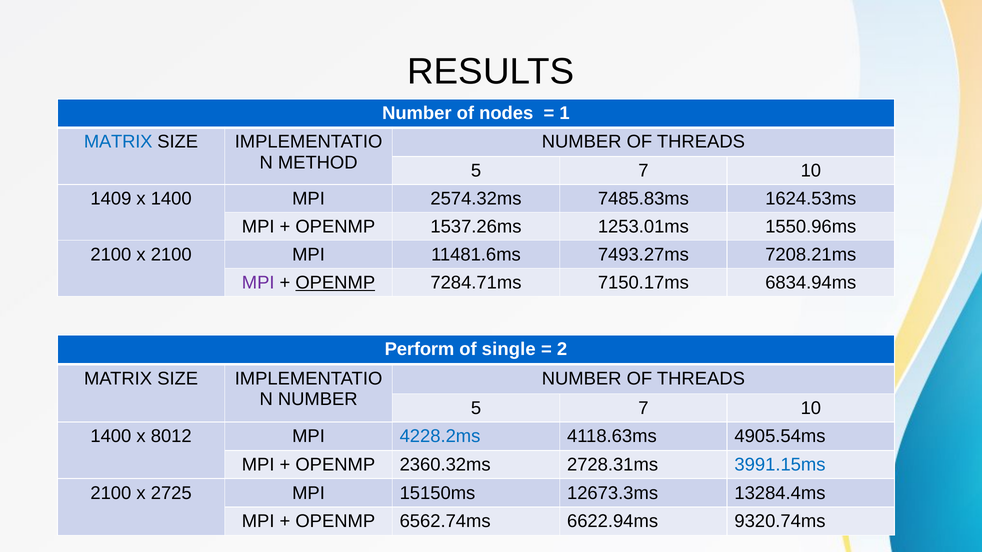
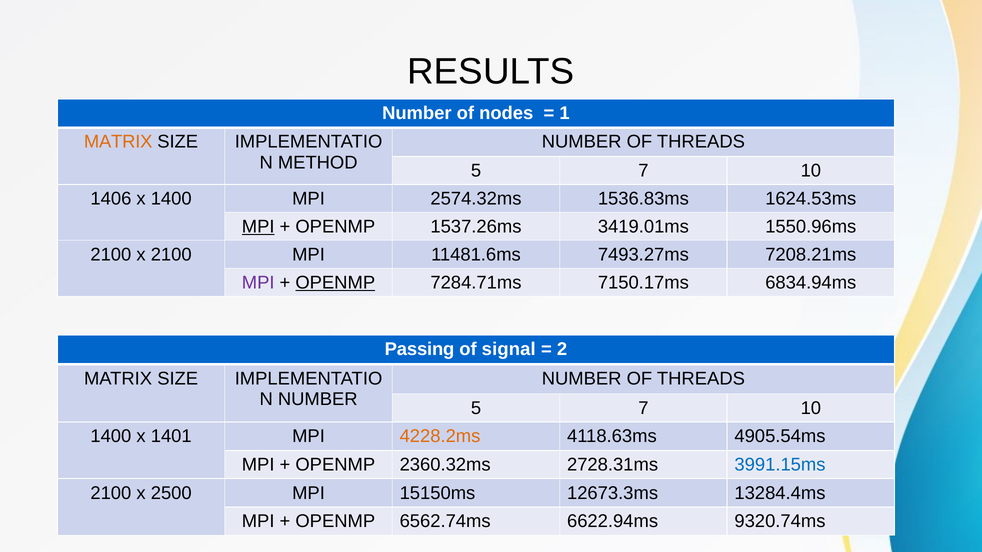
MATRIX at (118, 142) colour: blue -> orange
1409: 1409 -> 1406
7485.83ms: 7485.83ms -> 1536.83ms
MPI at (258, 227) underline: none -> present
1253.01ms: 1253.01ms -> 3419.01ms
Perform: Perform -> Passing
single: single -> signal
8012: 8012 -> 1401
4228.2ms colour: blue -> orange
2725: 2725 -> 2500
